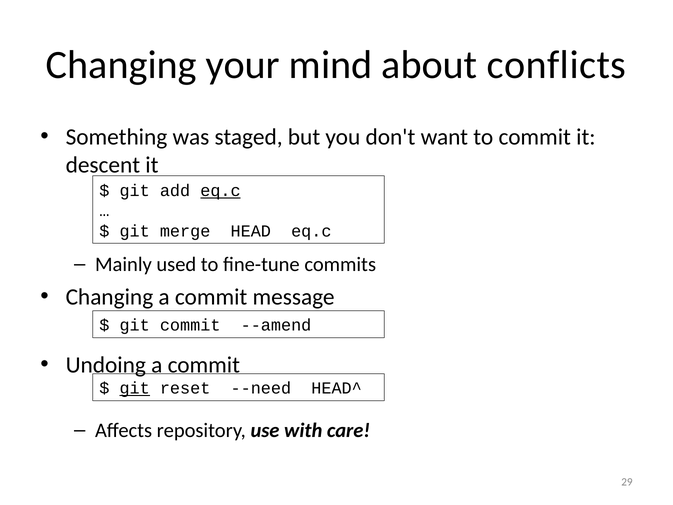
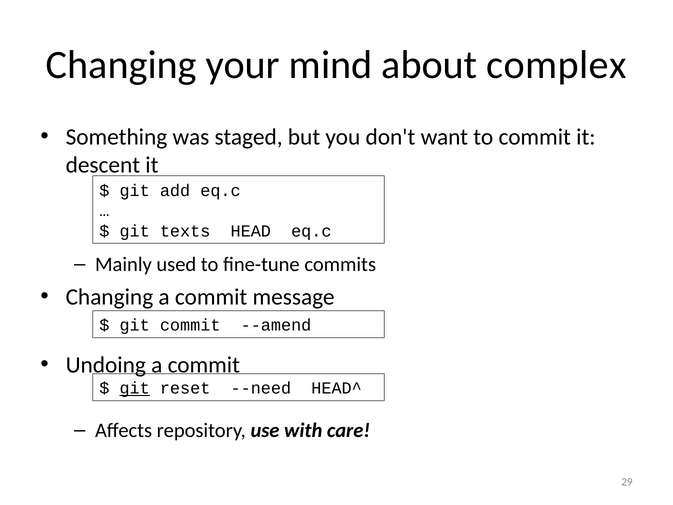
conflicts: conflicts -> complex
eq.c at (220, 190) underline: present -> none
merge: merge -> texts
